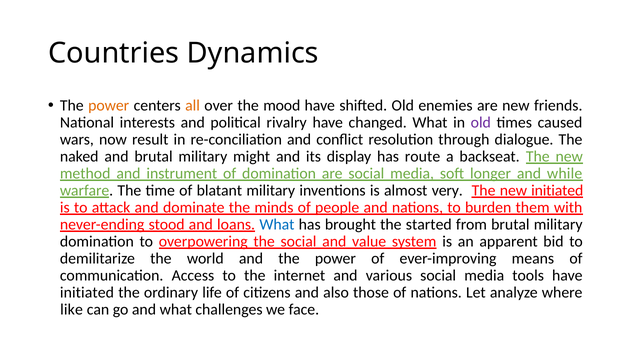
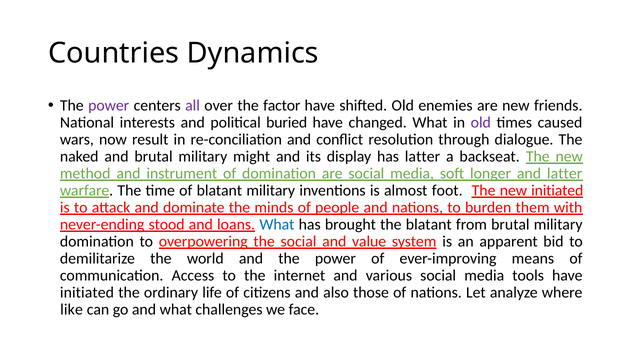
power at (109, 105) colour: orange -> purple
all colour: orange -> purple
mood: mood -> factor
rivalry: rivalry -> buried
has route: route -> latter
and while: while -> latter
very: very -> foot
the started: started -> blatant
